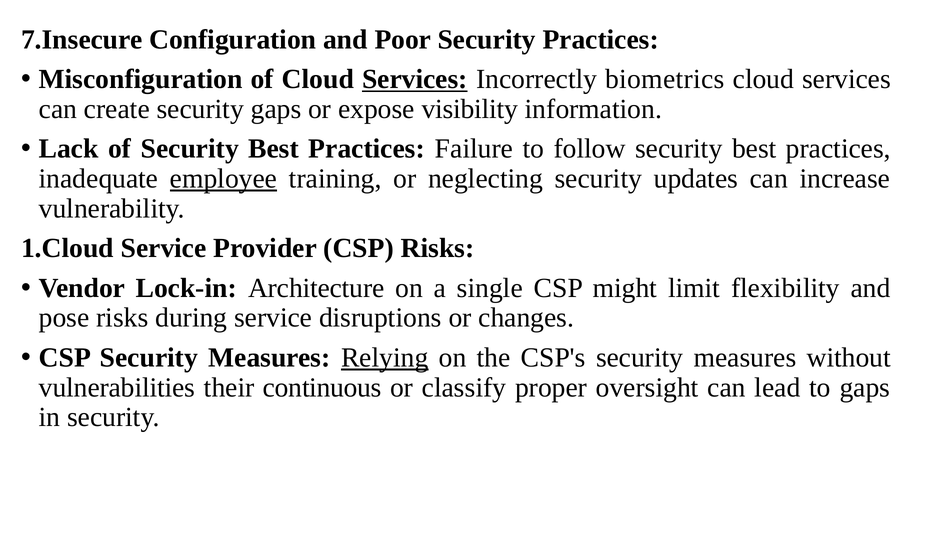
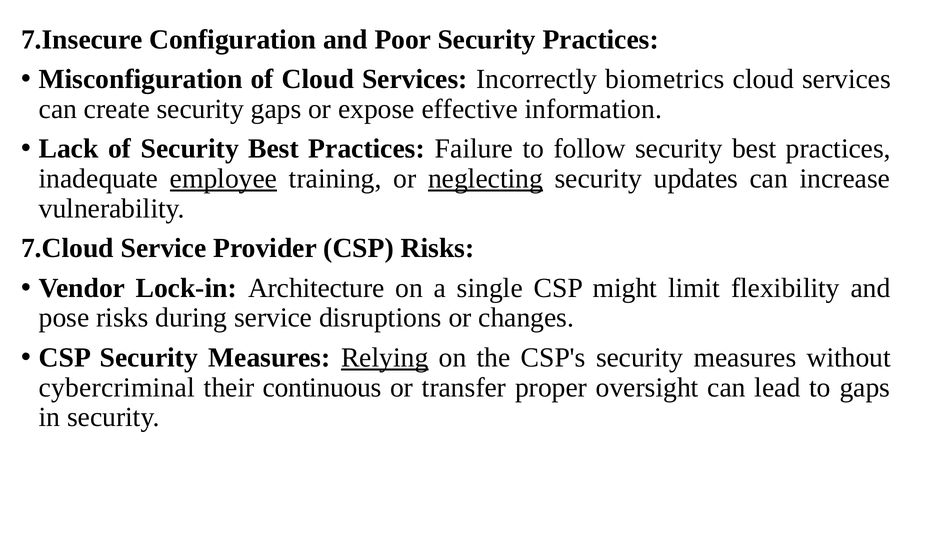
Services at (415, 79) underline: present -> none
visibility: visibility -> effective
neglecting underline: none -> present
1.Cloud: 1.Cloud -> 7.Cloud
vulnerabilities: vulnerabilities -> cybercriminal
classify: classify -> transfer
